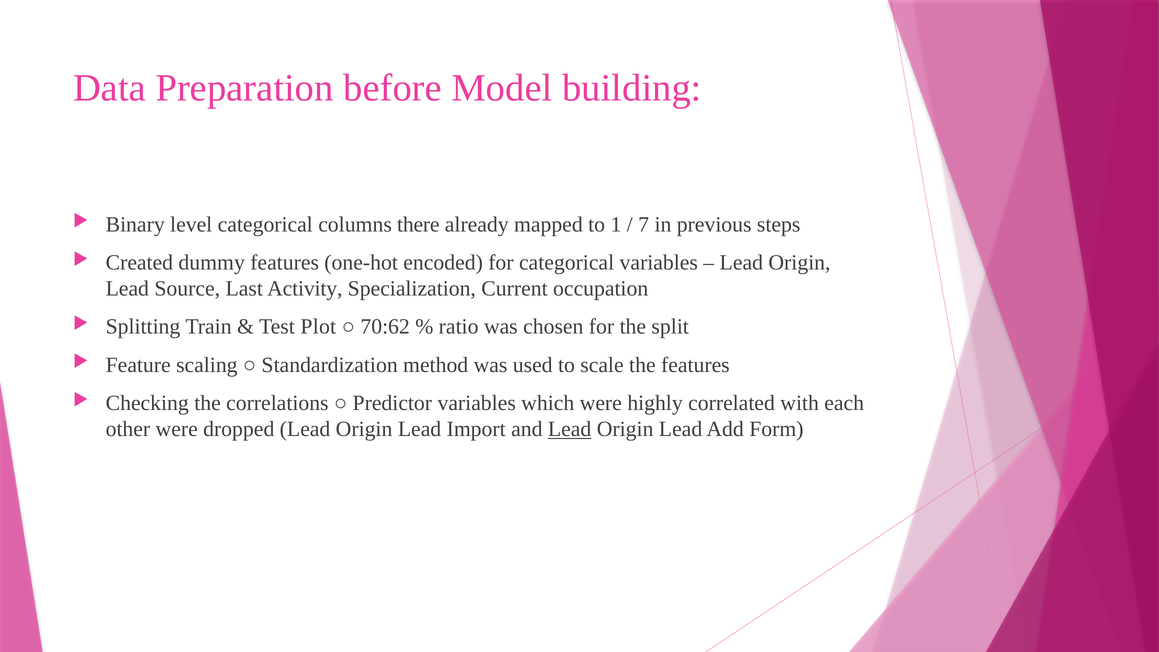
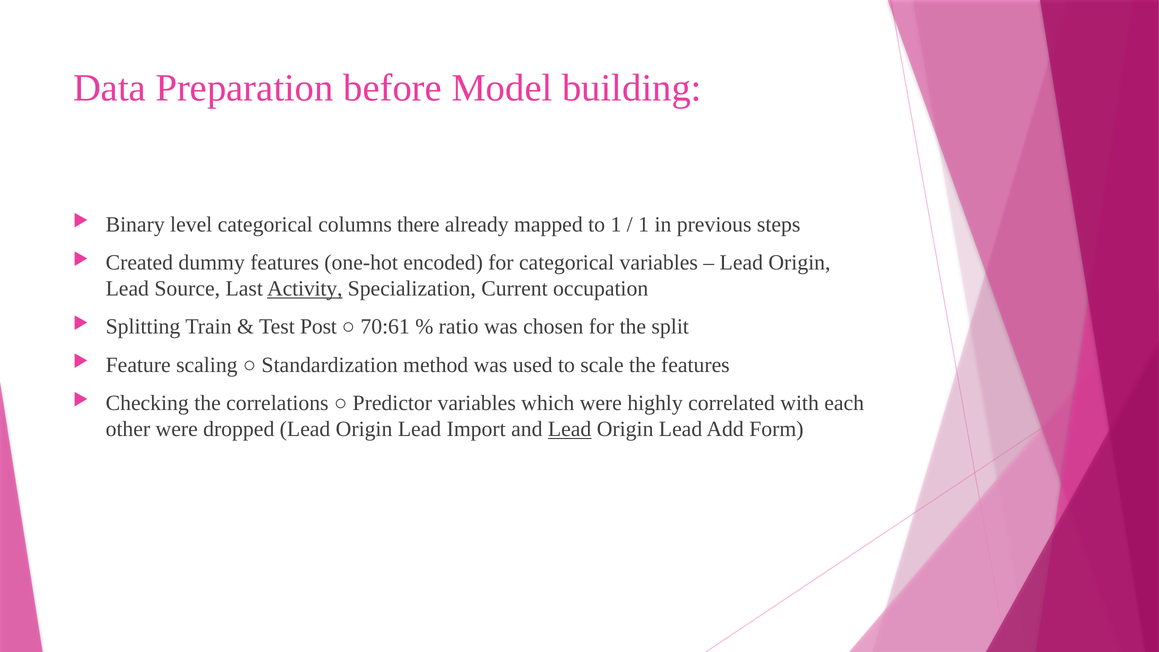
7 at (644, 224): 7 -> 1
Activity underline: none -> present
Plot: Plot -> Post
70:62: 70:62 -> 70:61
